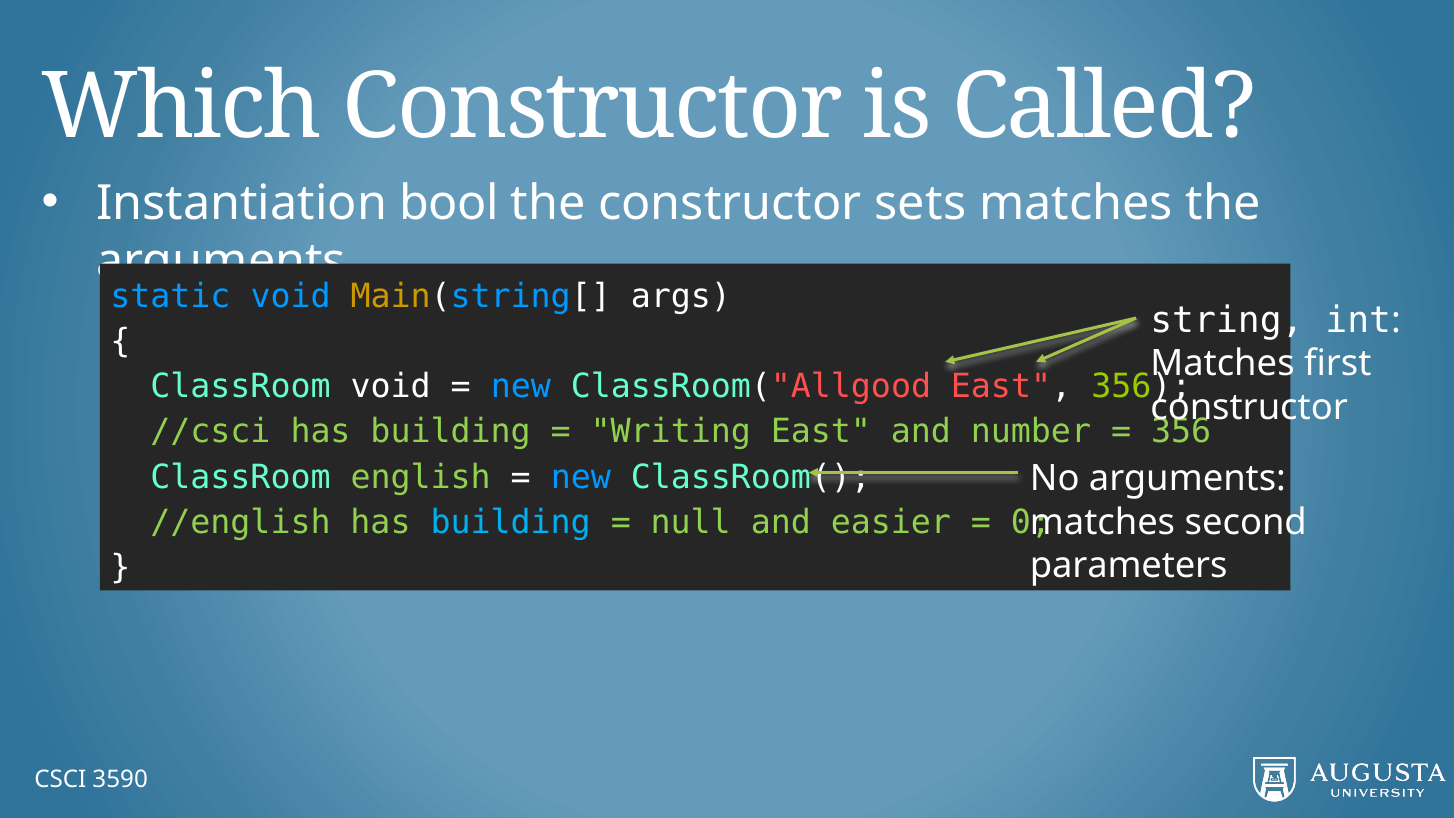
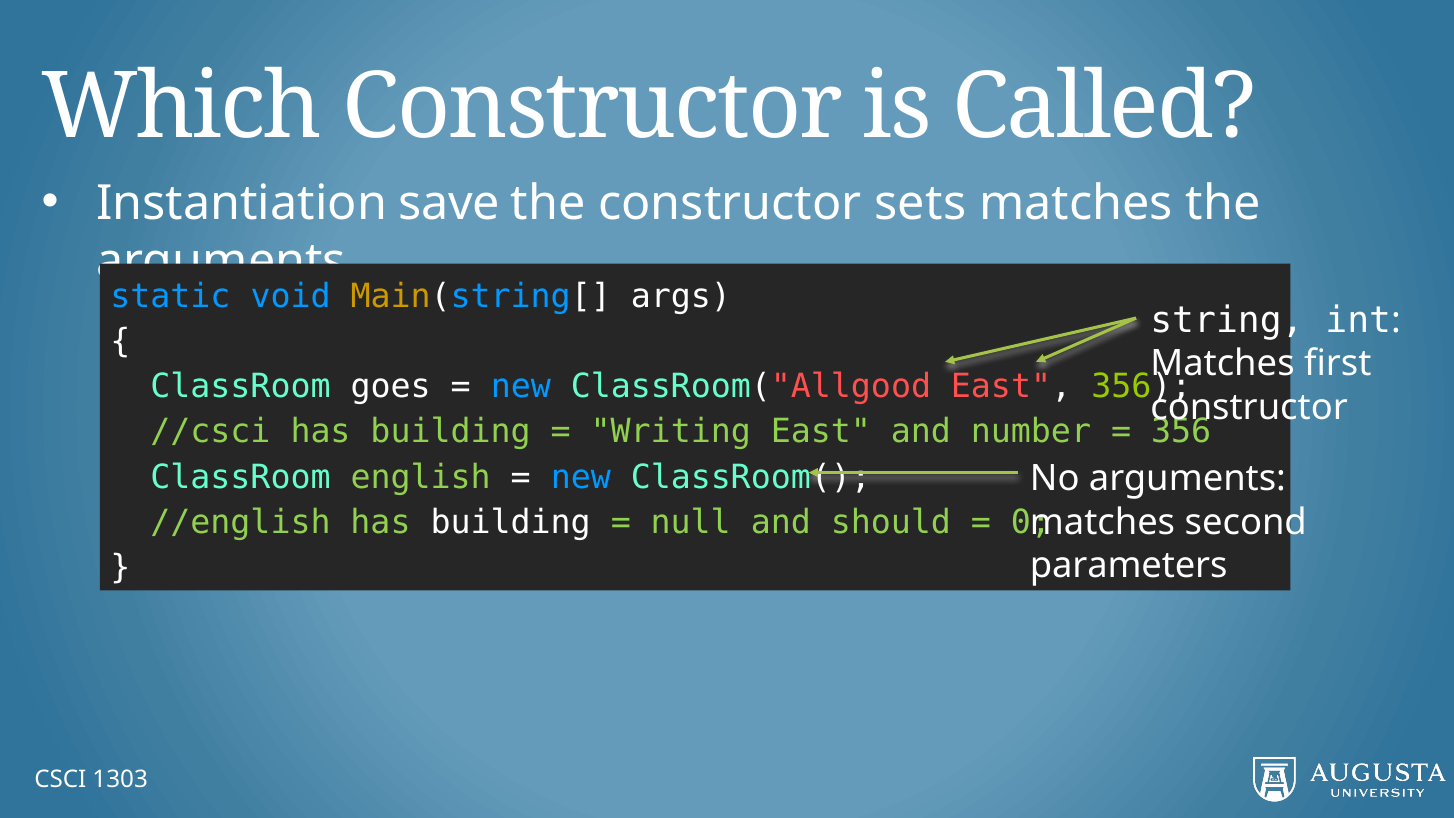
bool: bool -> save
ClassRoom void: void -> goes
building at (511, 522) colour: light blue -> white
easier: easier -> should
3590: 3590 -> 1303
